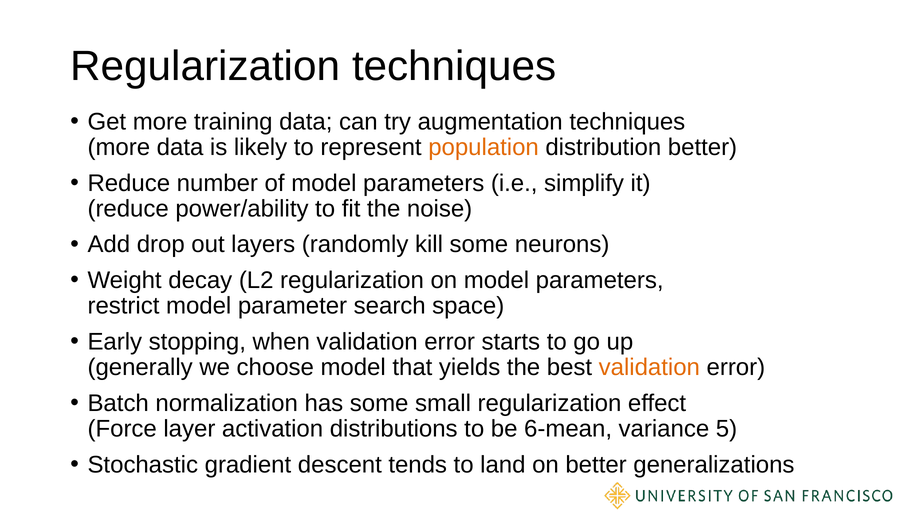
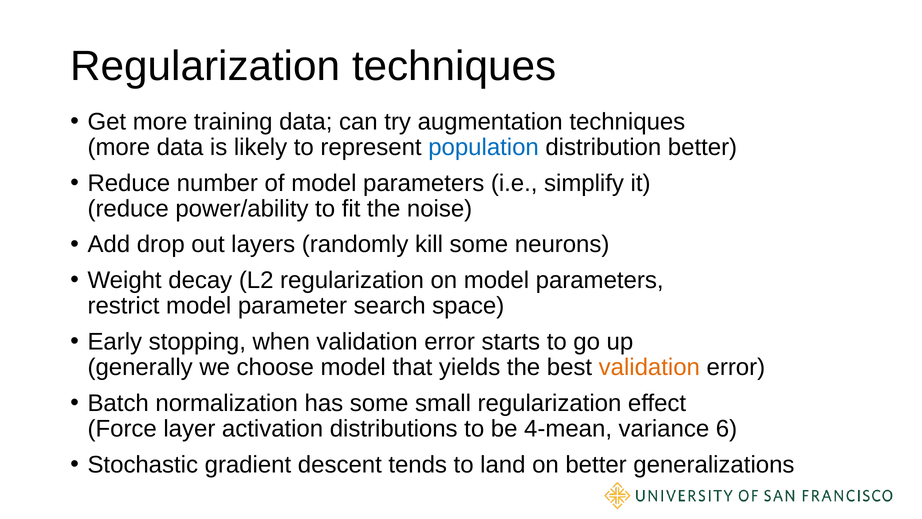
population colour: orange -> blue
6-mean: 6-mean -> 4-mean
5: 5 -> 6
